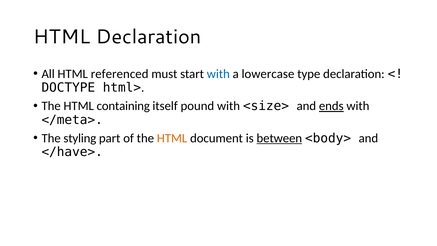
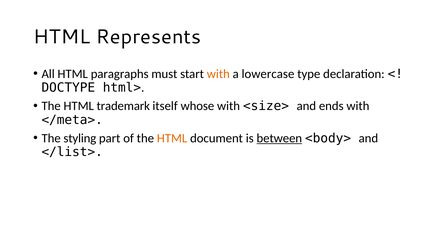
HTML Declaration: Declaration -> Represents
referenced: referenced -> paragraphs
with at (218, 74) colour: blue -> orange
containing: containing -> trademark
pound: pound -> whose
ends underline: present -> none
</have>: </have> -> </list>
